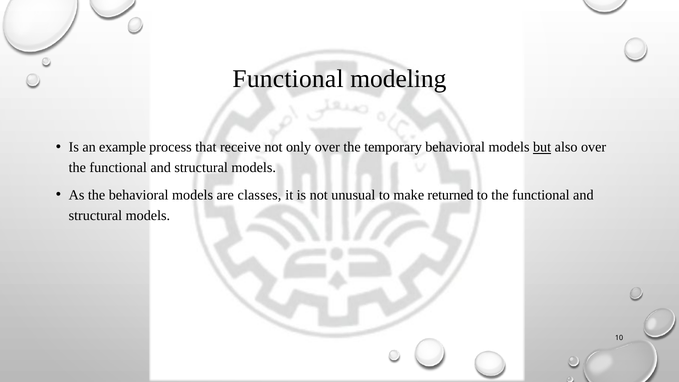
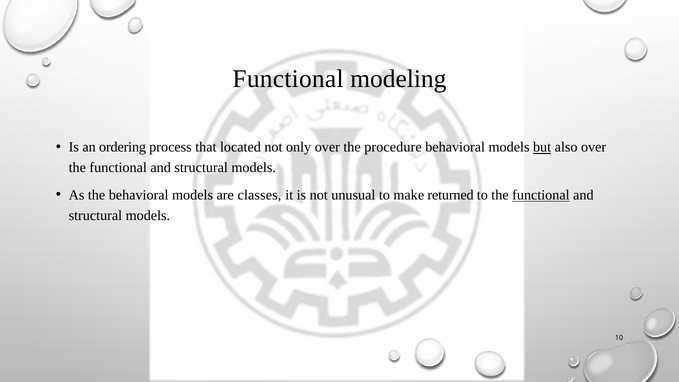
example: example -> ordering
receive: receive -> located
temporary: temporary -> procedure
functional at (541, 195) underline: none -> present
